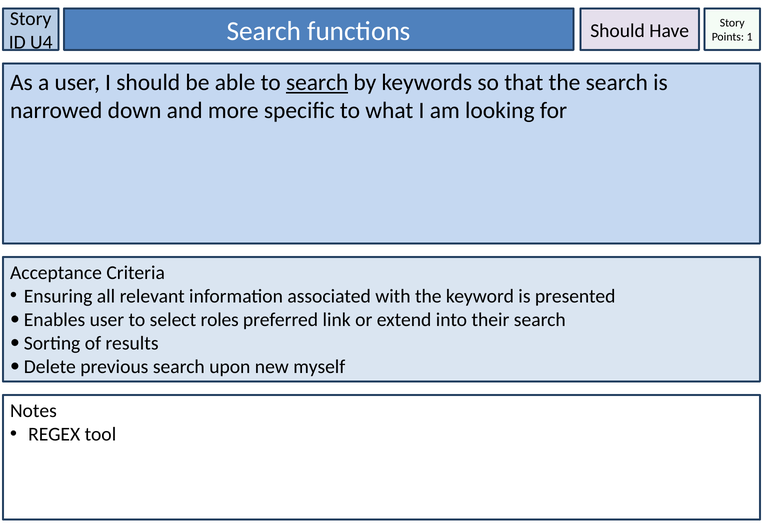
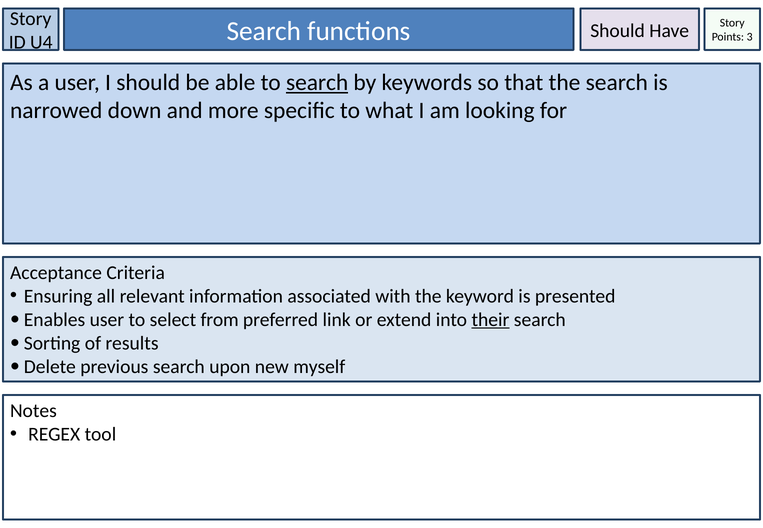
1: 1 -> 3
roles: roles -> from
their underline: none -> present
